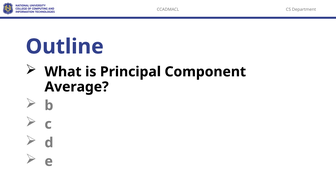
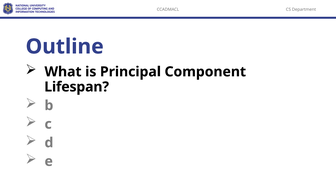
Average: Average -> Lifespan
